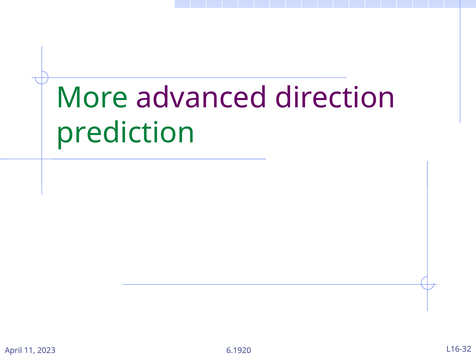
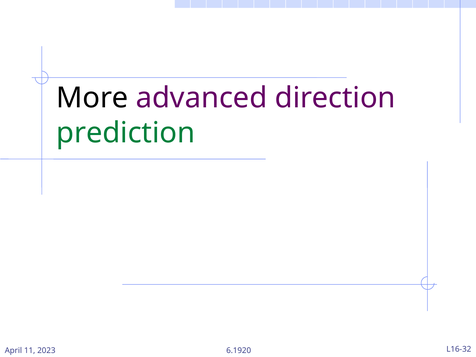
More colour: green -> black
